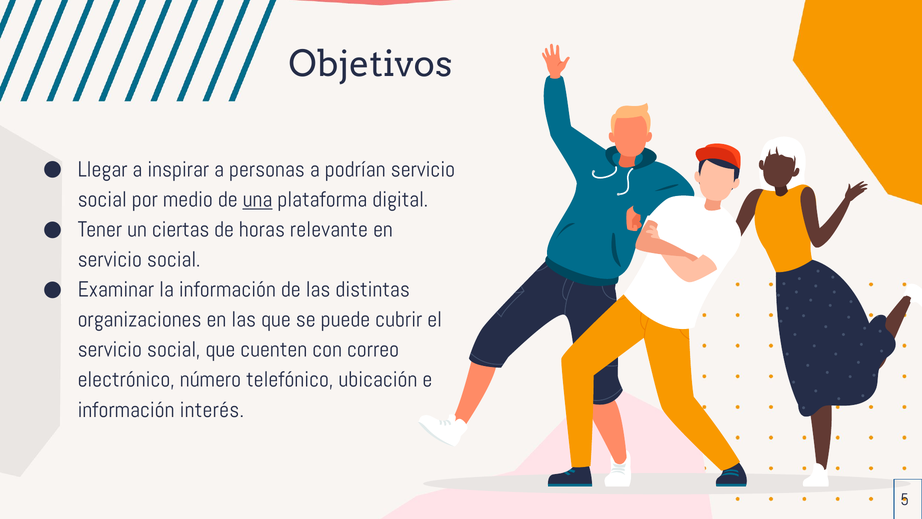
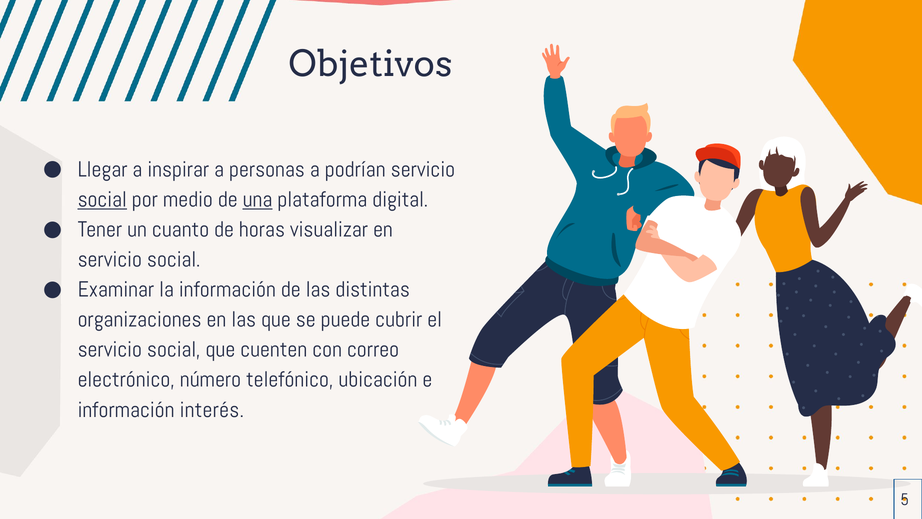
social at (102, 199) underline: none -> present
ciertas: ciertas -> cuanto
relevante: relevante -> visualizar
